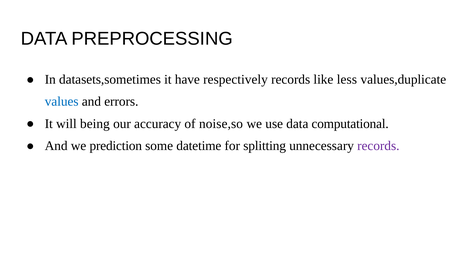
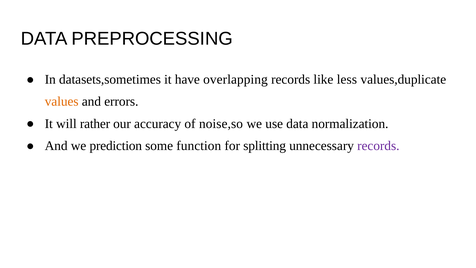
respectively: respectively -> overlapping
values colour: blue -> orange
being: being -> rather
computational: computational -> normalization
datetime: datetime -> function
